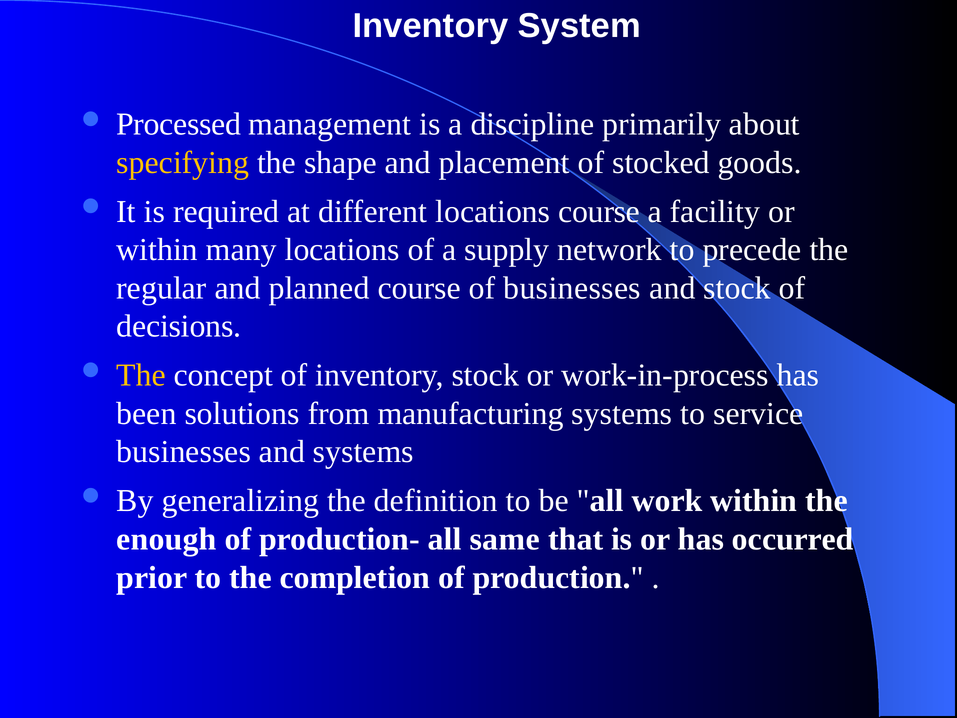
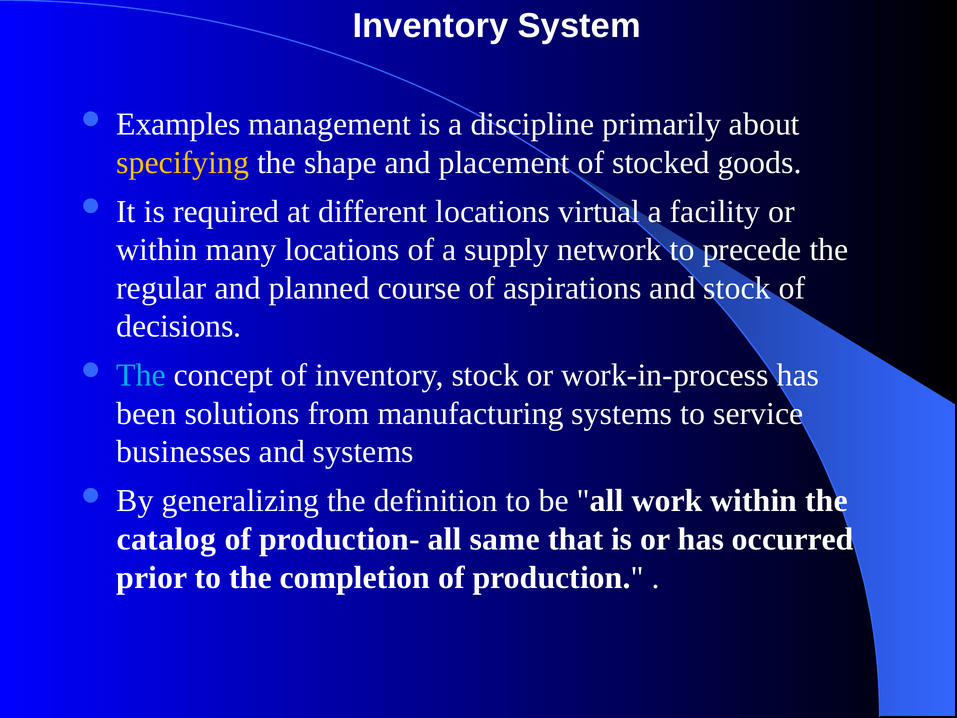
Processed: Processed -> Examples
locations course: course -> virtual
of businesses: businesses -> aspirations
The at (141, 375) colour: yellow -> light blue
enough: enough -> catalog
